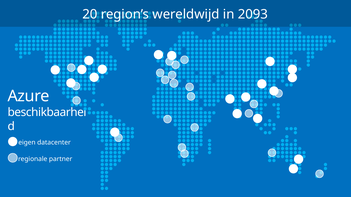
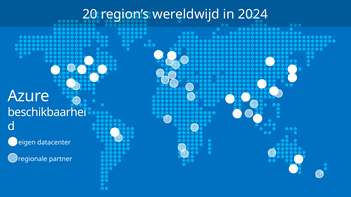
2093: 2093 -> 2024
